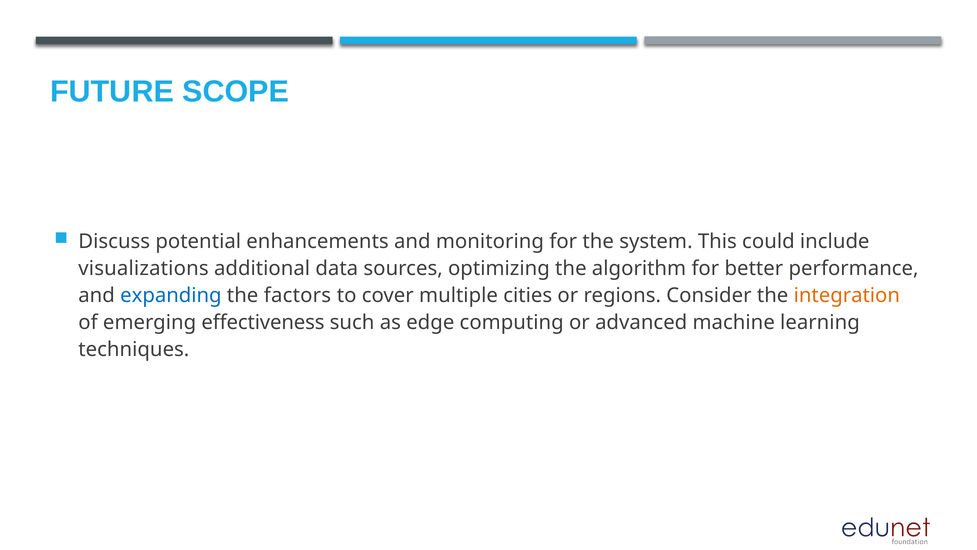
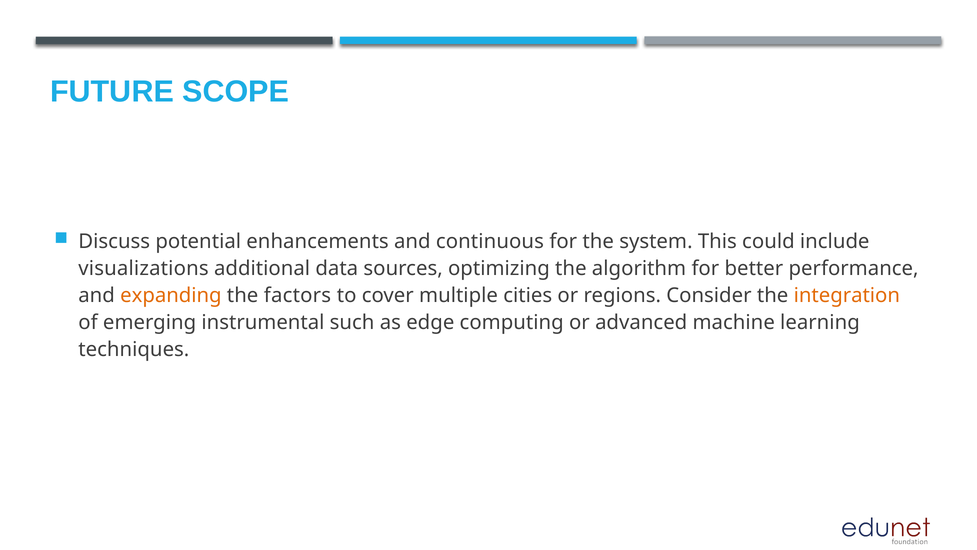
monitoring: monitoring -> continuous
expanding colour: blue -> orange
effectiveness: effectiveness -> instrumental
